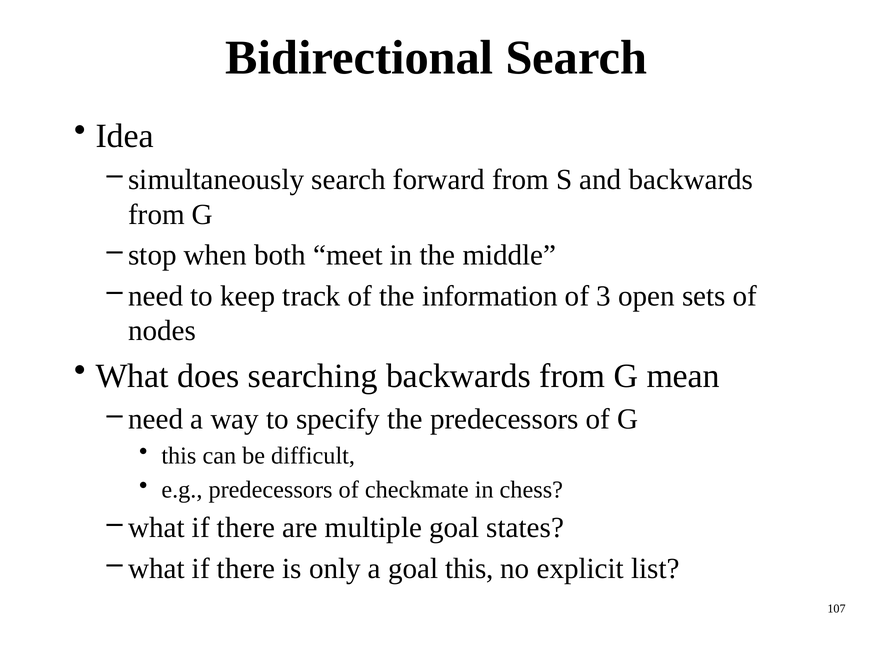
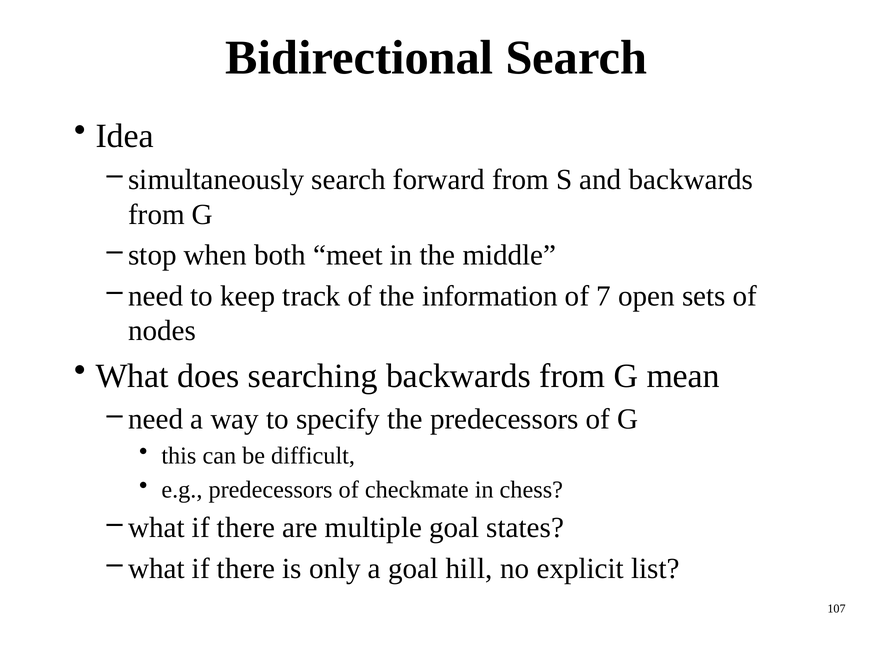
3: 3 -> 7
goal this: this -> hill
